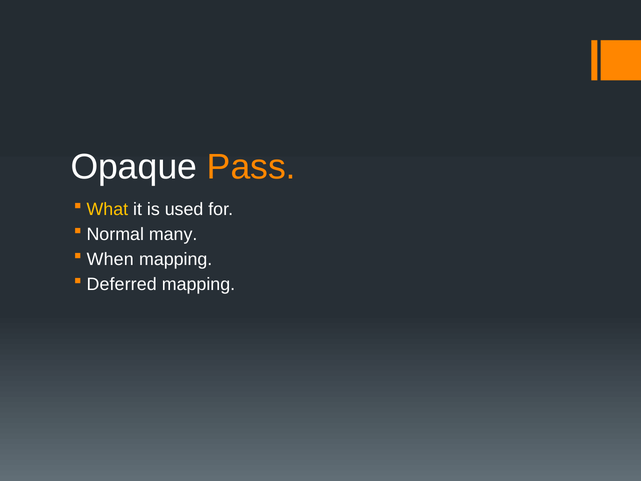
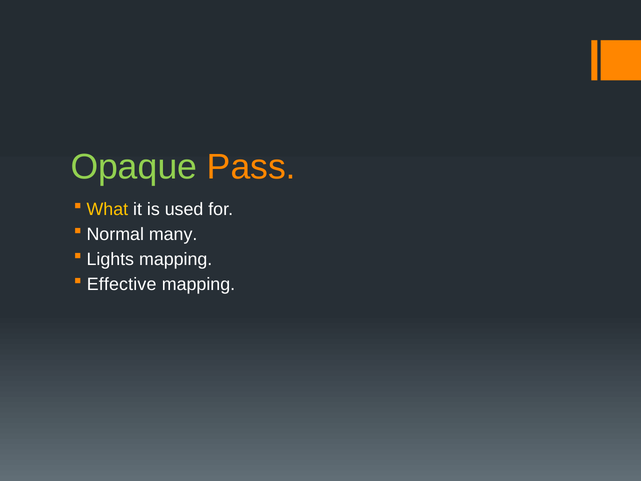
Opaque colour: white -> light green
When: When -> Lights
Deferred: Deferred -> Effective
